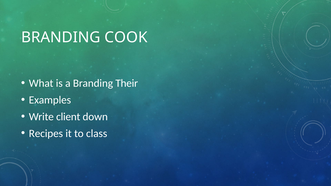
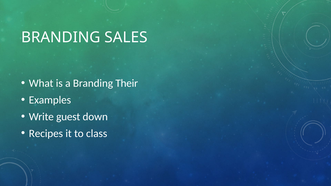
COOK: COOK -> SALES
client: client -> guest
